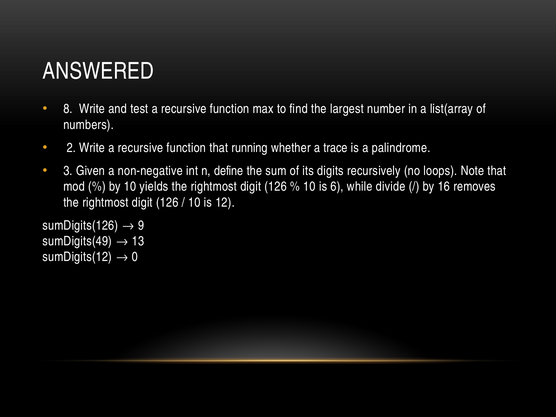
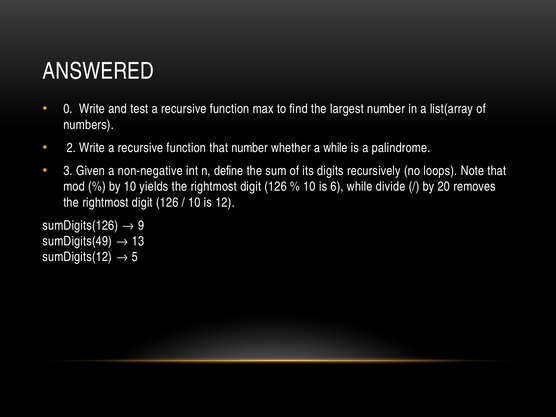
8: 8 -> 0
that running: running -> number
a trace: trace -> while
16: 16 -> 20
0: 0 -> 5
